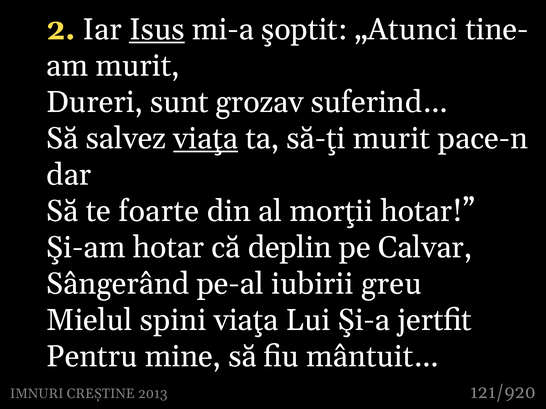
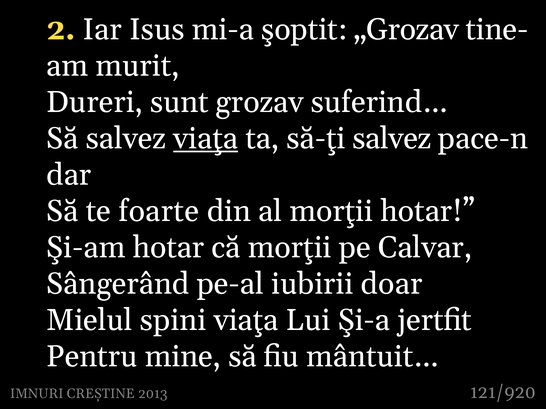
Isus underline: present -> none
„Atunci: „Atunci -> „Grozav
să-ţi murit: murit -> salvez
că deplin: deplin -> morţii
greu: greu -> doar
